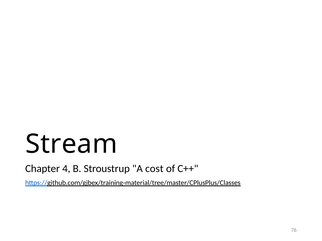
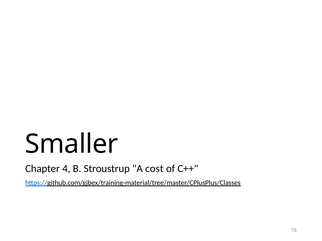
Stream: Stream -> Smaller
